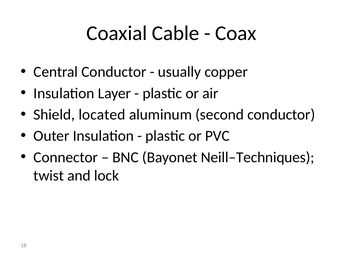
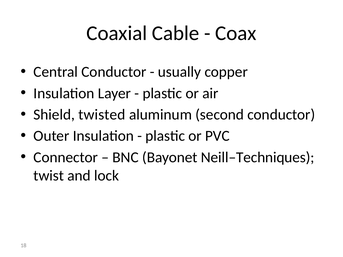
located: located -> twisted
